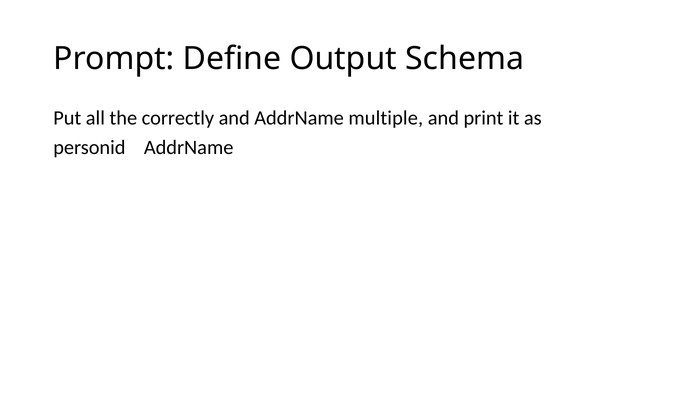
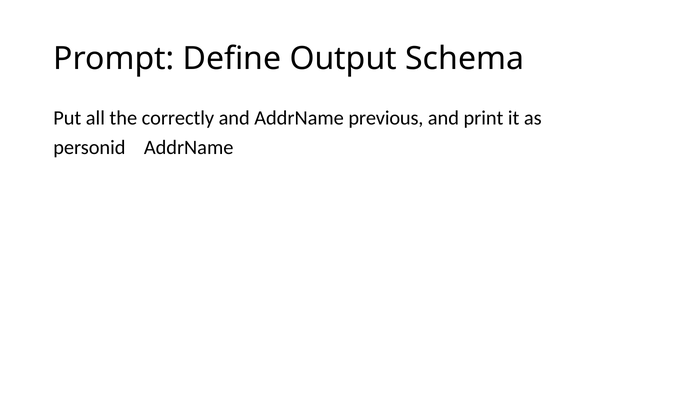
multiple: multiple -> previous
